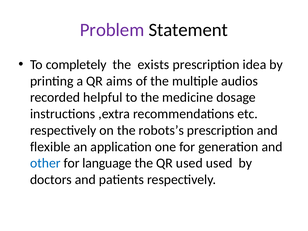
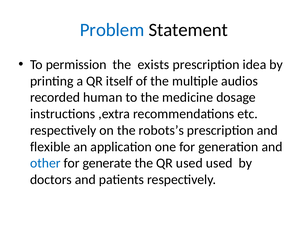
Problem colour: purple -> blue
completely: completely -> permission
aims: aims -> itself
helpful: helpful -> human
language: language -> generate
